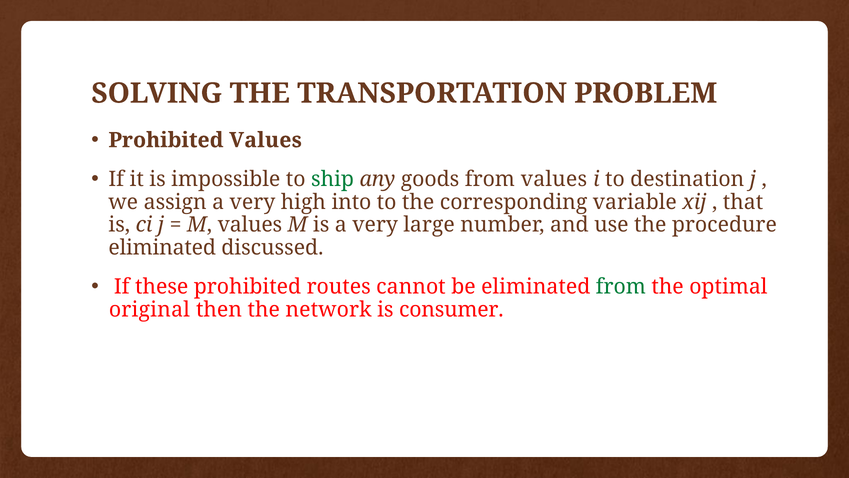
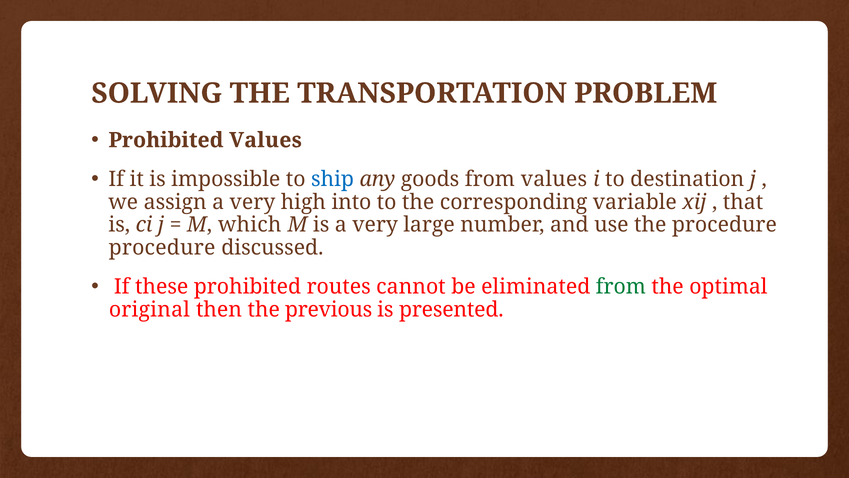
ship colour: green -> blue
M values: values -> which
eliminated at (162, 248): eliminated -> procedure
network: network -> previous
consumer: consumer -> presented
